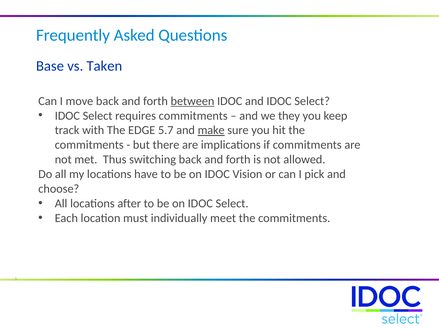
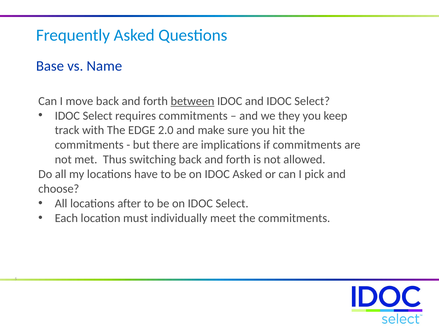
Taken: Taken -> Name
5.7: 5.7 -> 2.0
make underline: present -> none
IDOC Vision: Vision -> Asked
